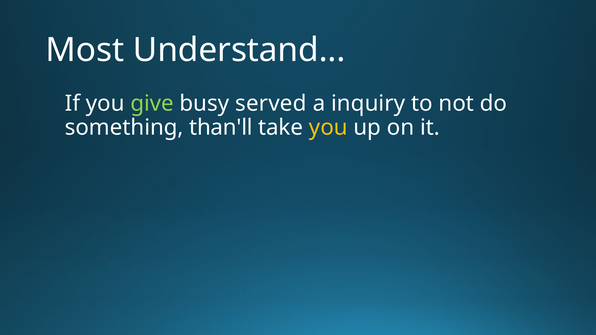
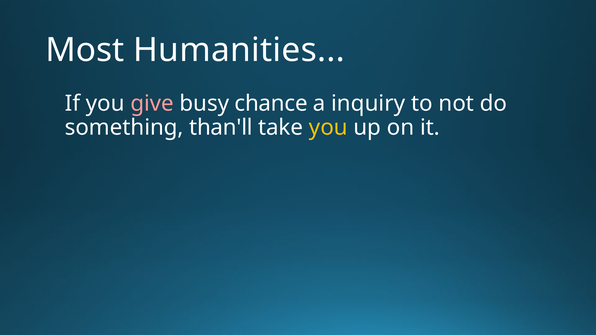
Understand: Understand -> Humanities
give colour: light green -> pink
served: served -> chance
